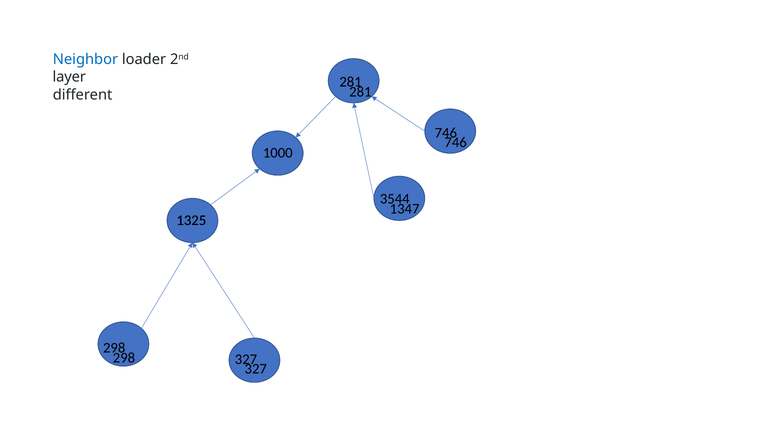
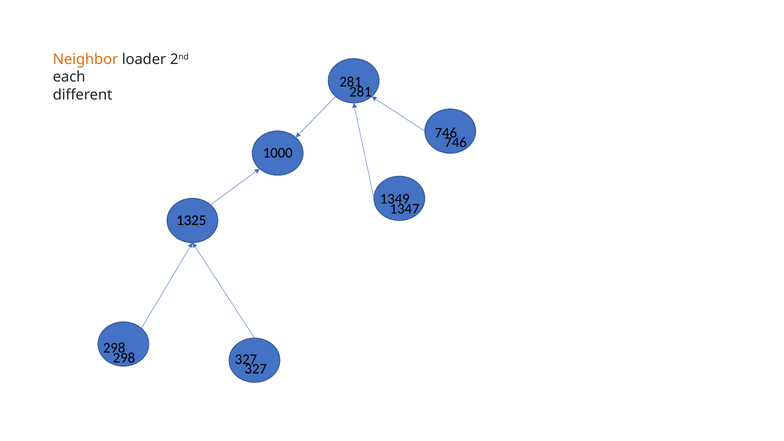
Neighbor colour: blue -> orange
layer: layer -> each
3544: 3544 -> 1349
